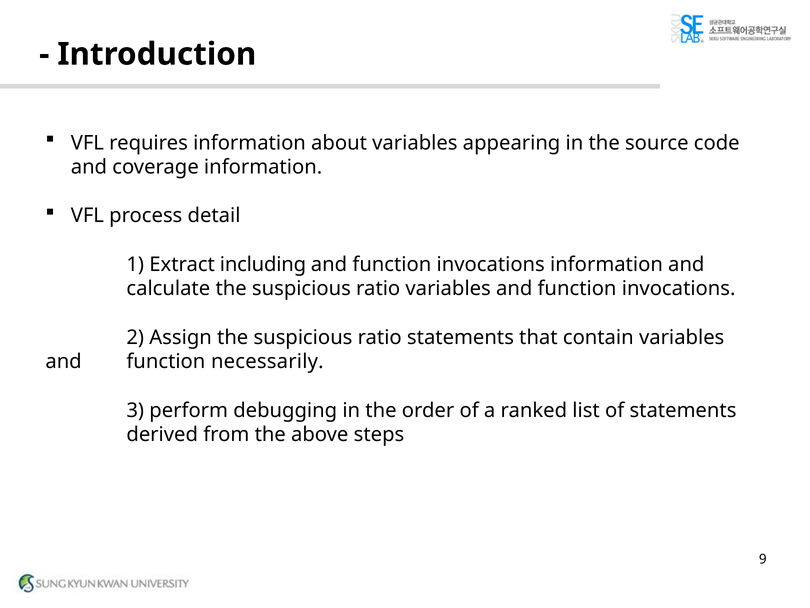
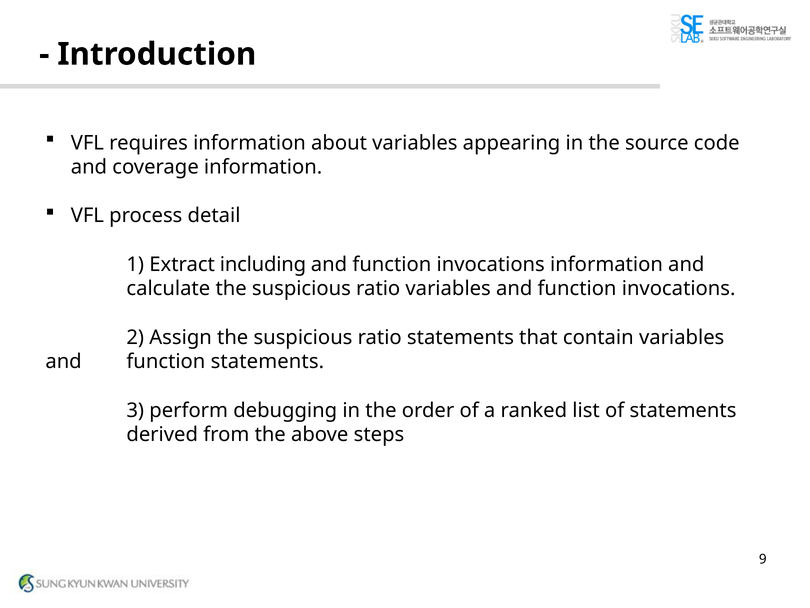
function necessarily: necessarily -> statements
